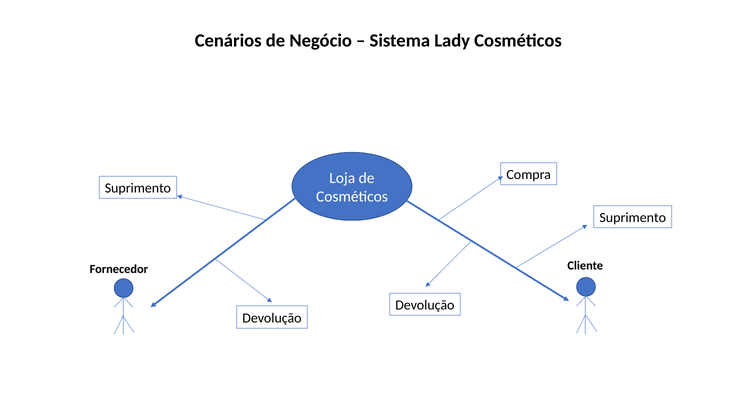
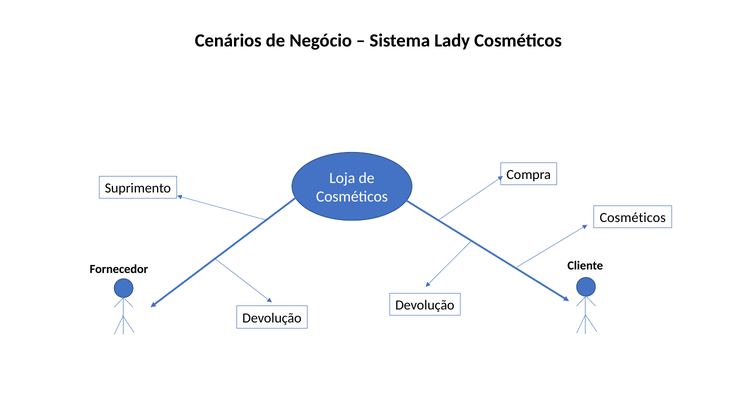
Suprimento at (633, 218): Suprimento -> Cosméticos
